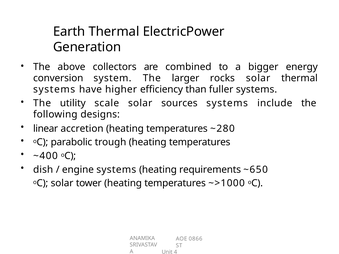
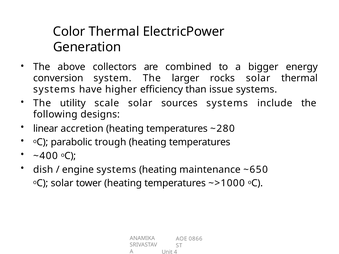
Earth: Earth -> Color
fuller: fuller -> issue
requirements: requirements -> maintenance
